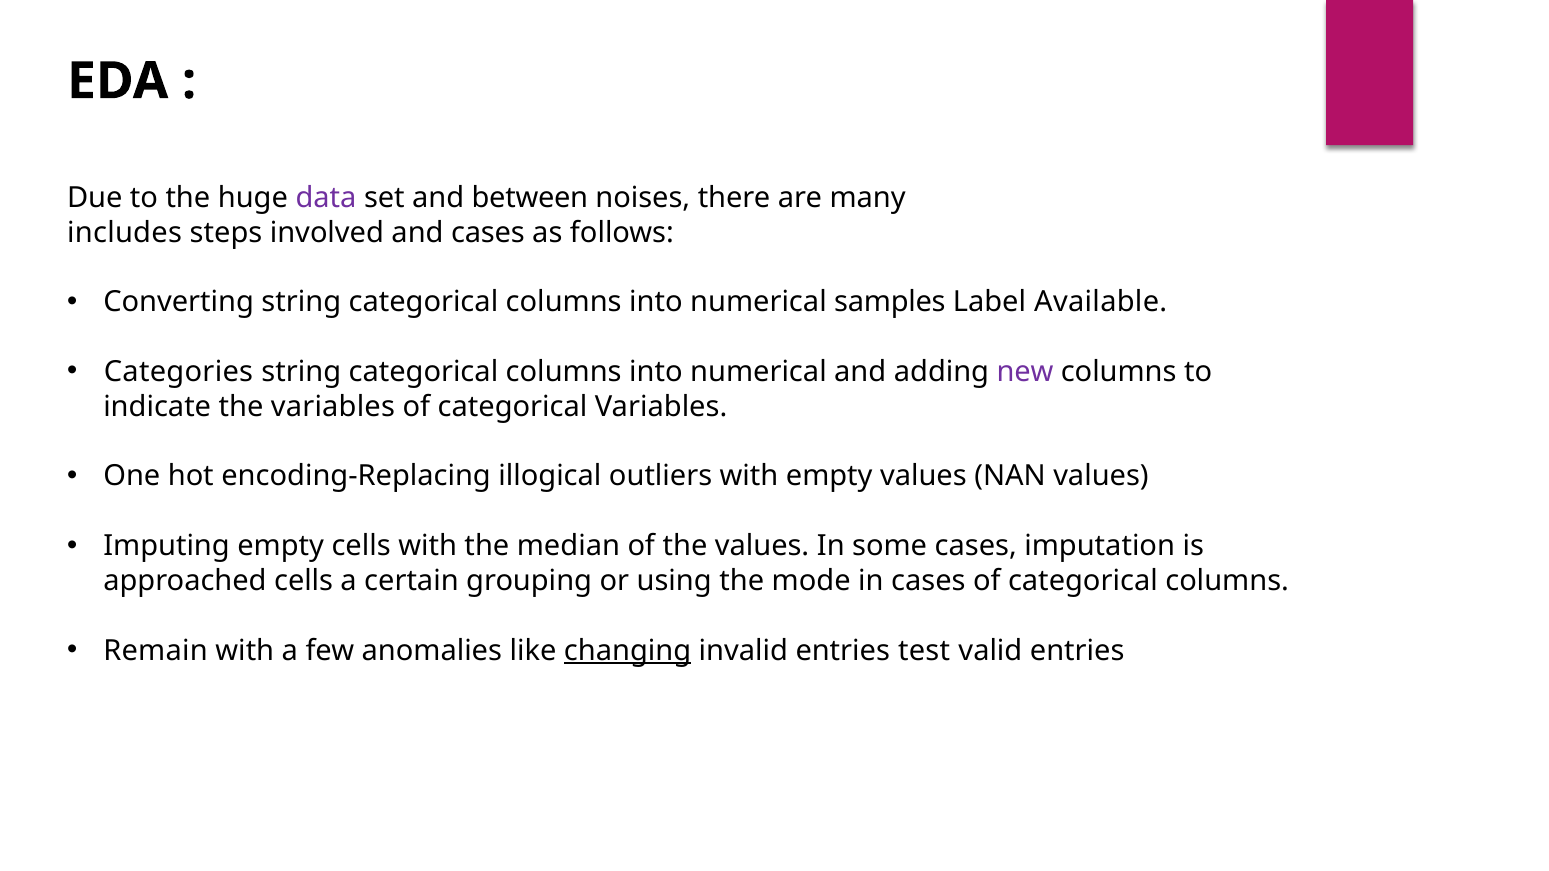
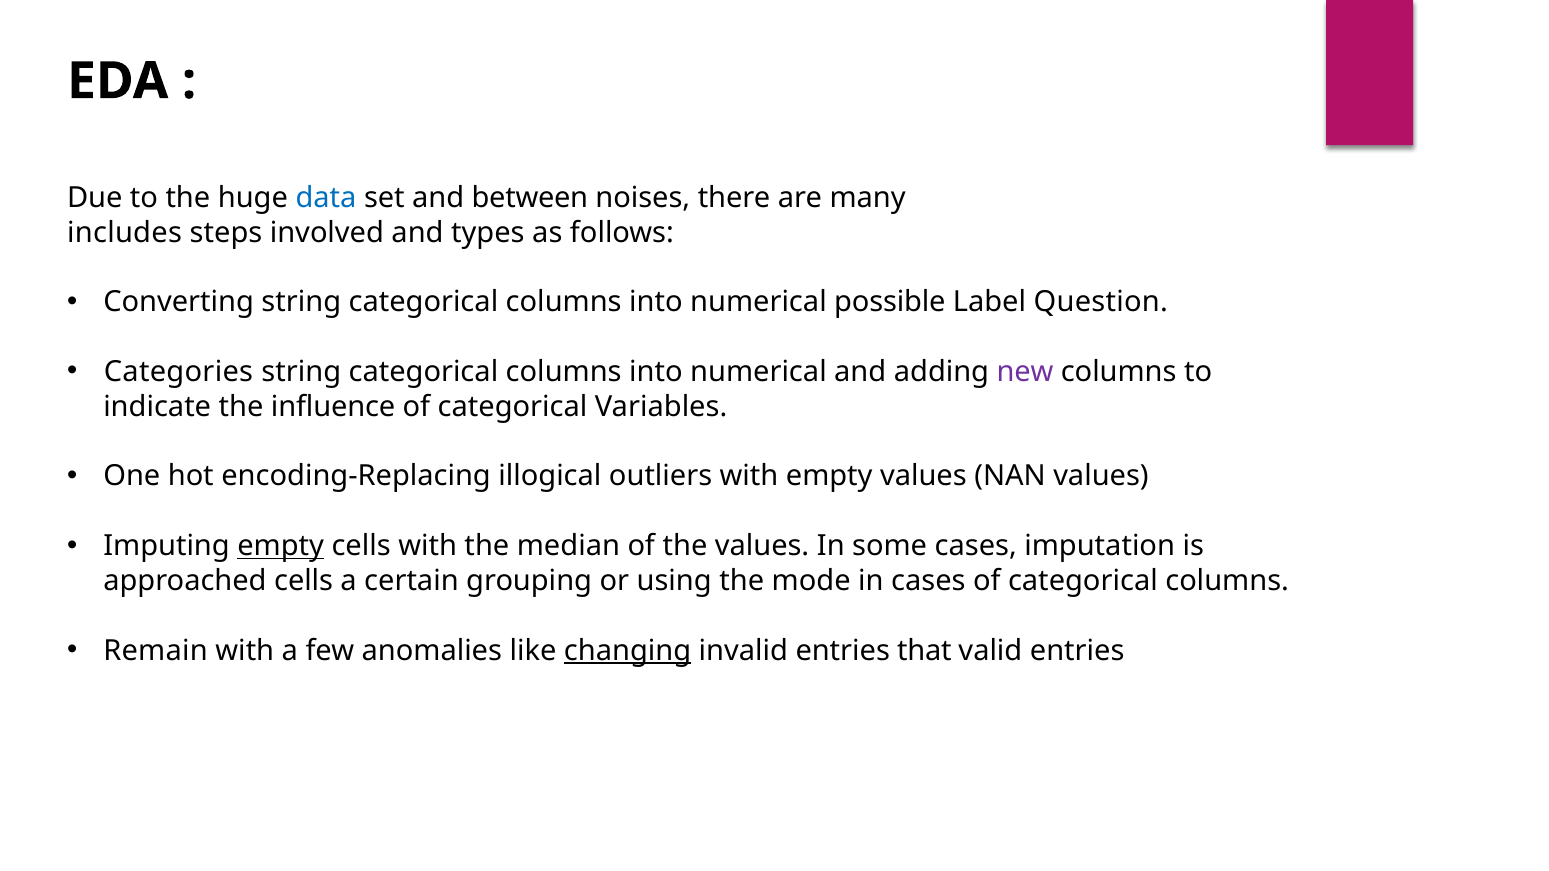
data colour: purple -> blue
and cases: cases -> types
samples: samples -> possible
Available: Available -> Question
the variables: variables -> influence
empty at (281, 546) underline: none -> present
test: test -> that
